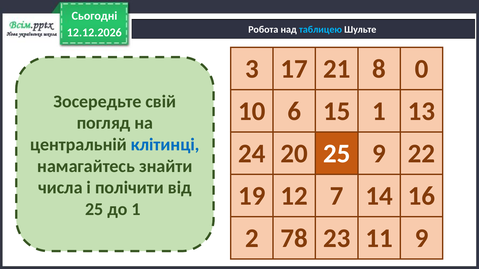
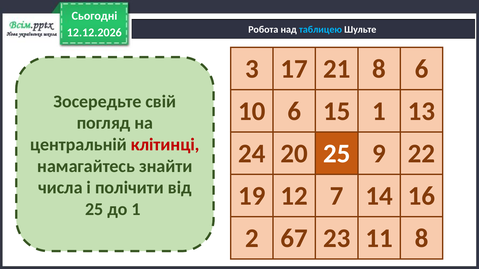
8 0: 0 -> 6
клітинці colour: blue -> red
78: 78 -> 67
11 9: 9 -> 8
